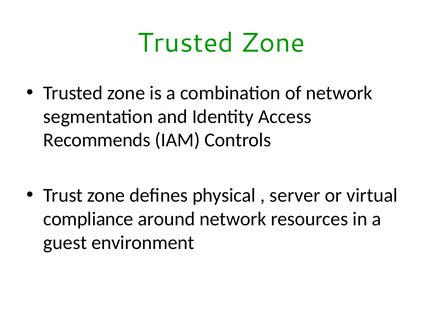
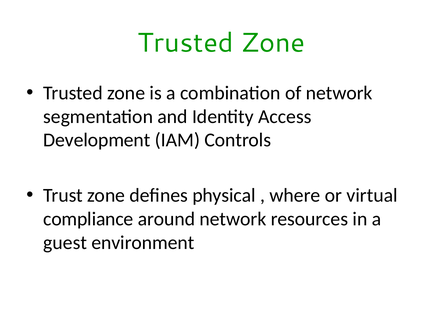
Recommends: Recommends -> Development
server: server -> where
